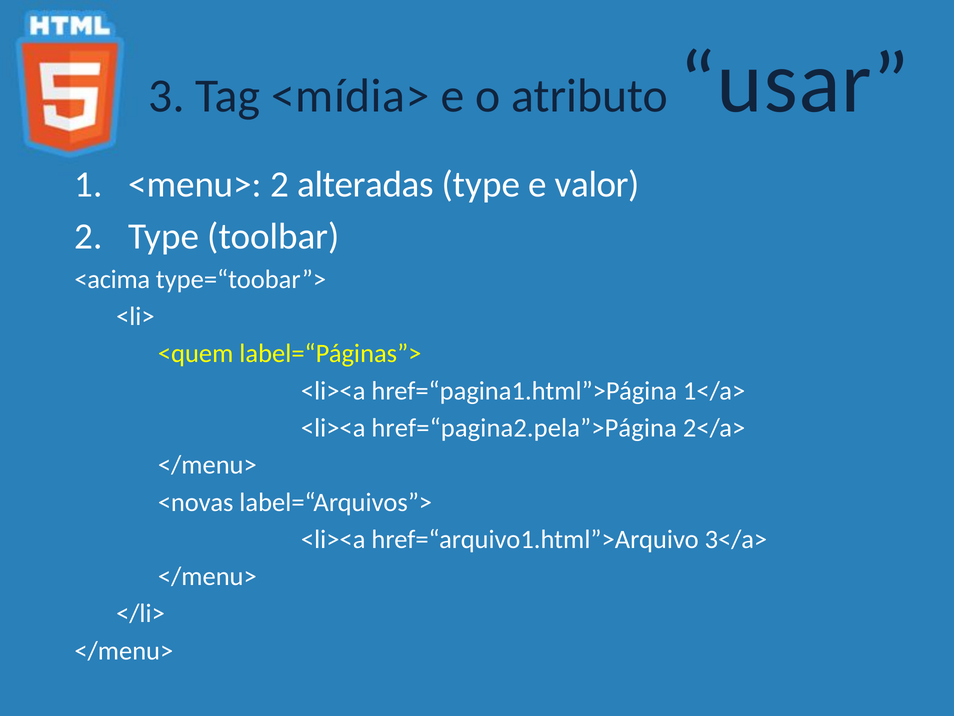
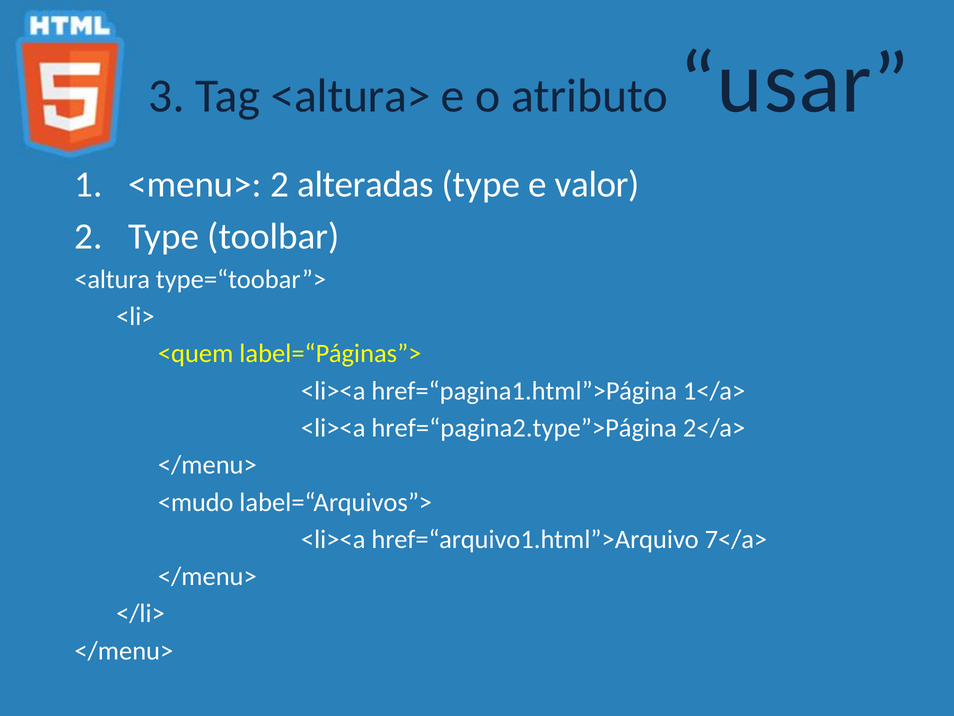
<mídia>: <mídia> -> <altura>
<acima: <acima -> <altura
href=“pagina2.pela”>Página: href=“pagina2.pela”>Página -> href=“pagina2.type”>Página
<novas: <novas -> <mudo
3</a>: 3</a> -> 7</a>
